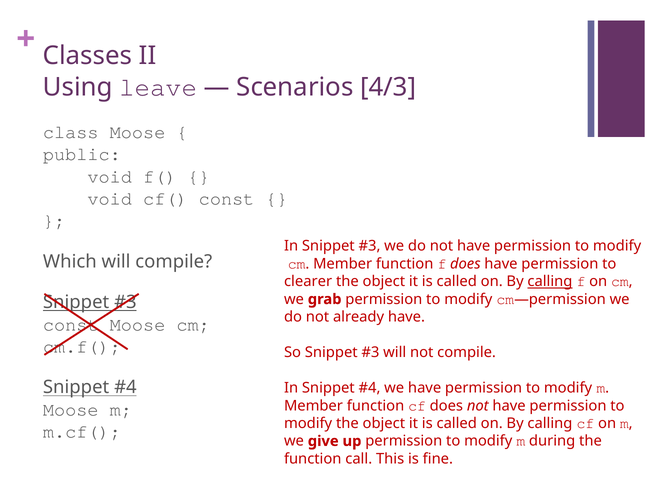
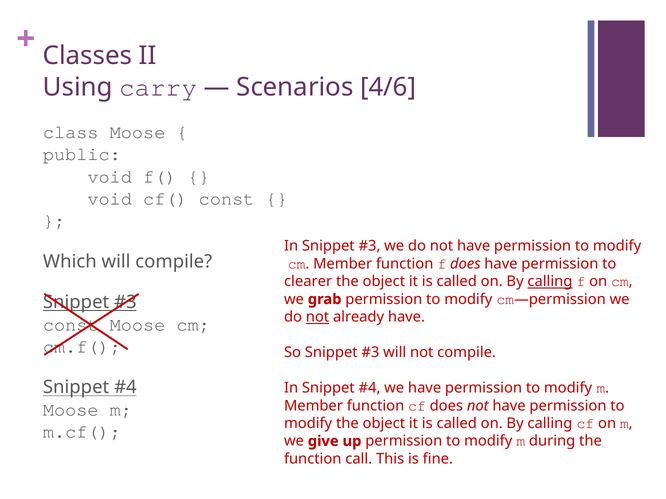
leave: leave -> carry
4/3: 4/3 -> 4/6
not at (317, 317) underline: none -> present
